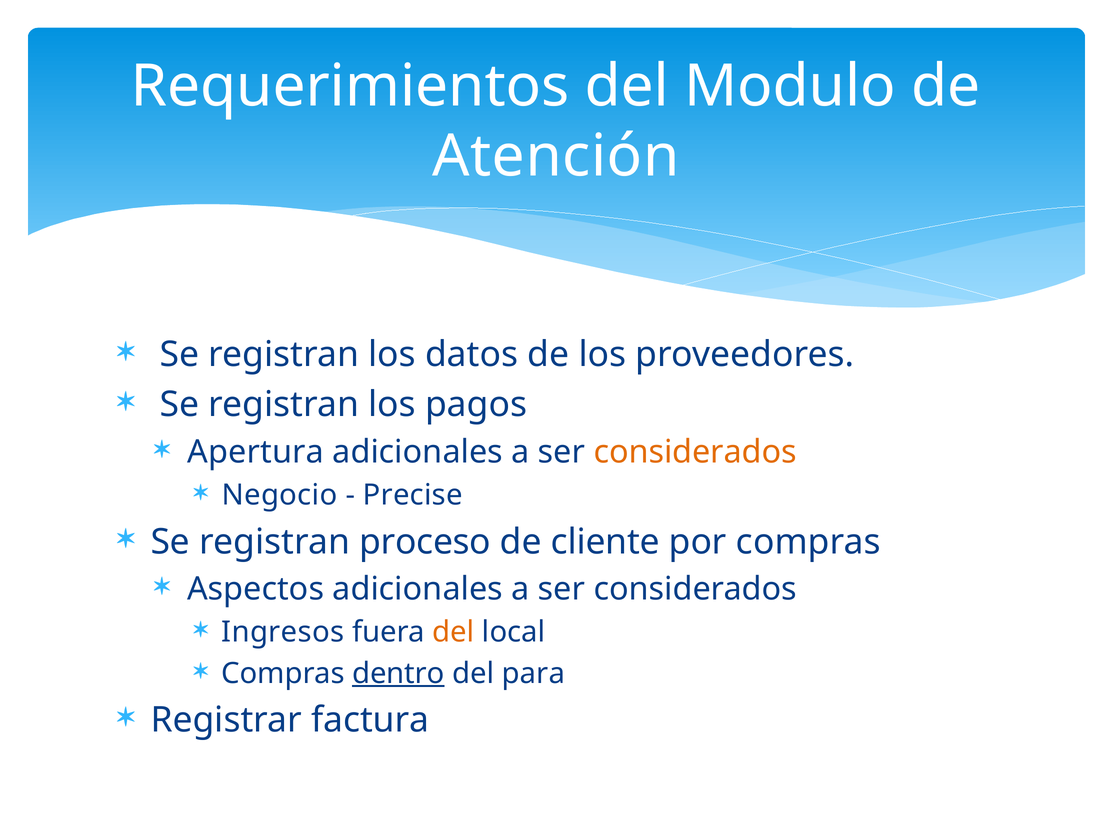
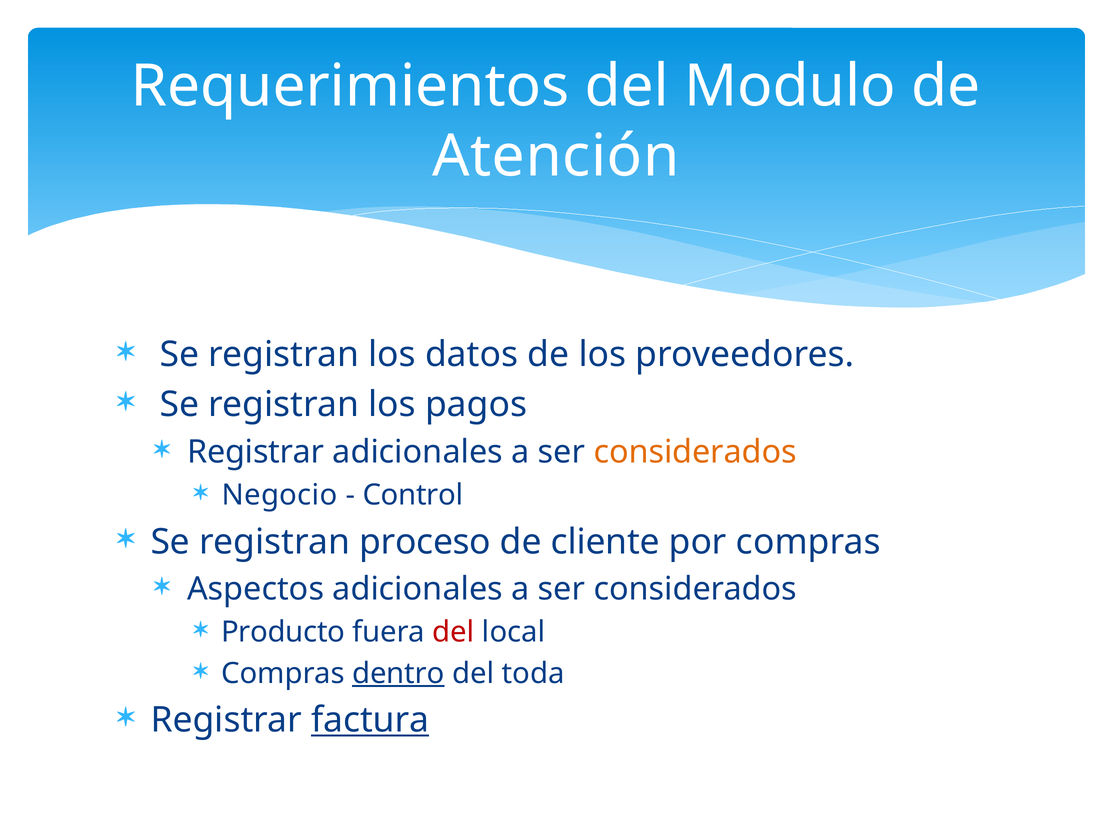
Apertura at (256, 452): Apertura -> Registrar
Precise: Precise -> Control
Ingresos: Ingresos -> Producto
del at (453, 632) colour: orange -> red
para: para -> toda
factura underline: none -> present
